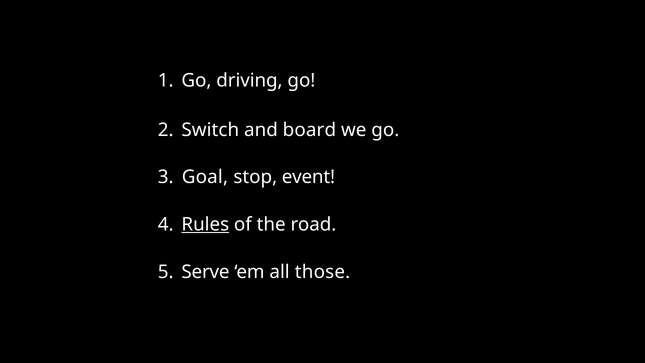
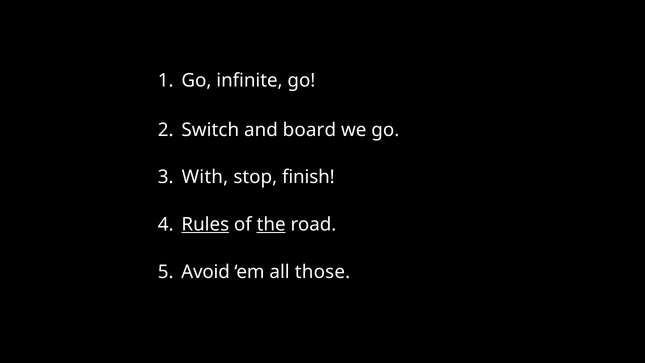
driving: driving -> infinite
Goal: Goal -> With
event: event -> finish
the underline: none -> present
Serve: Serve -> Avoid
